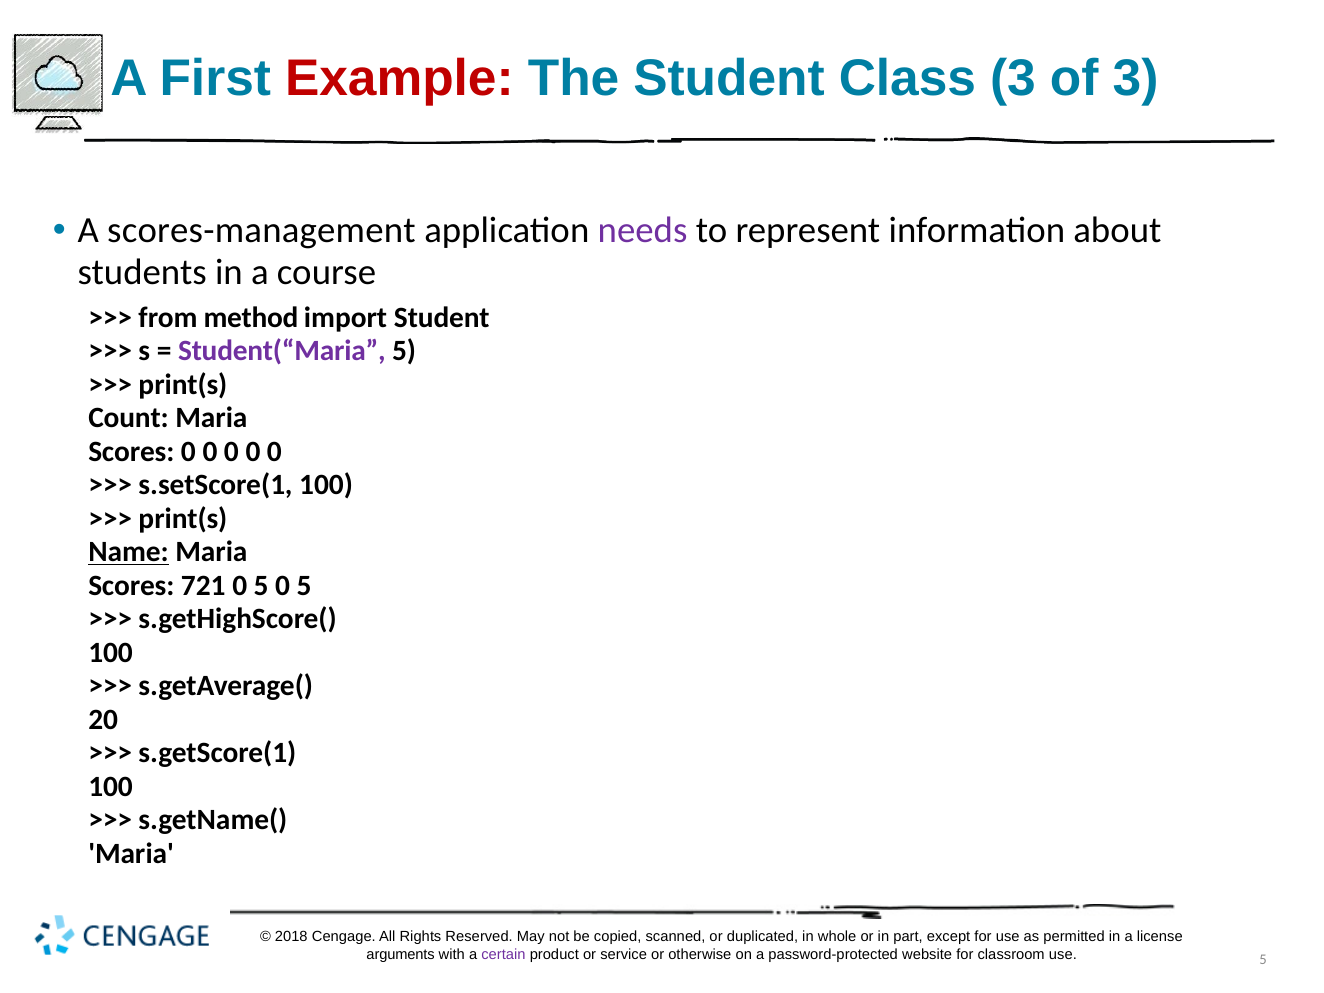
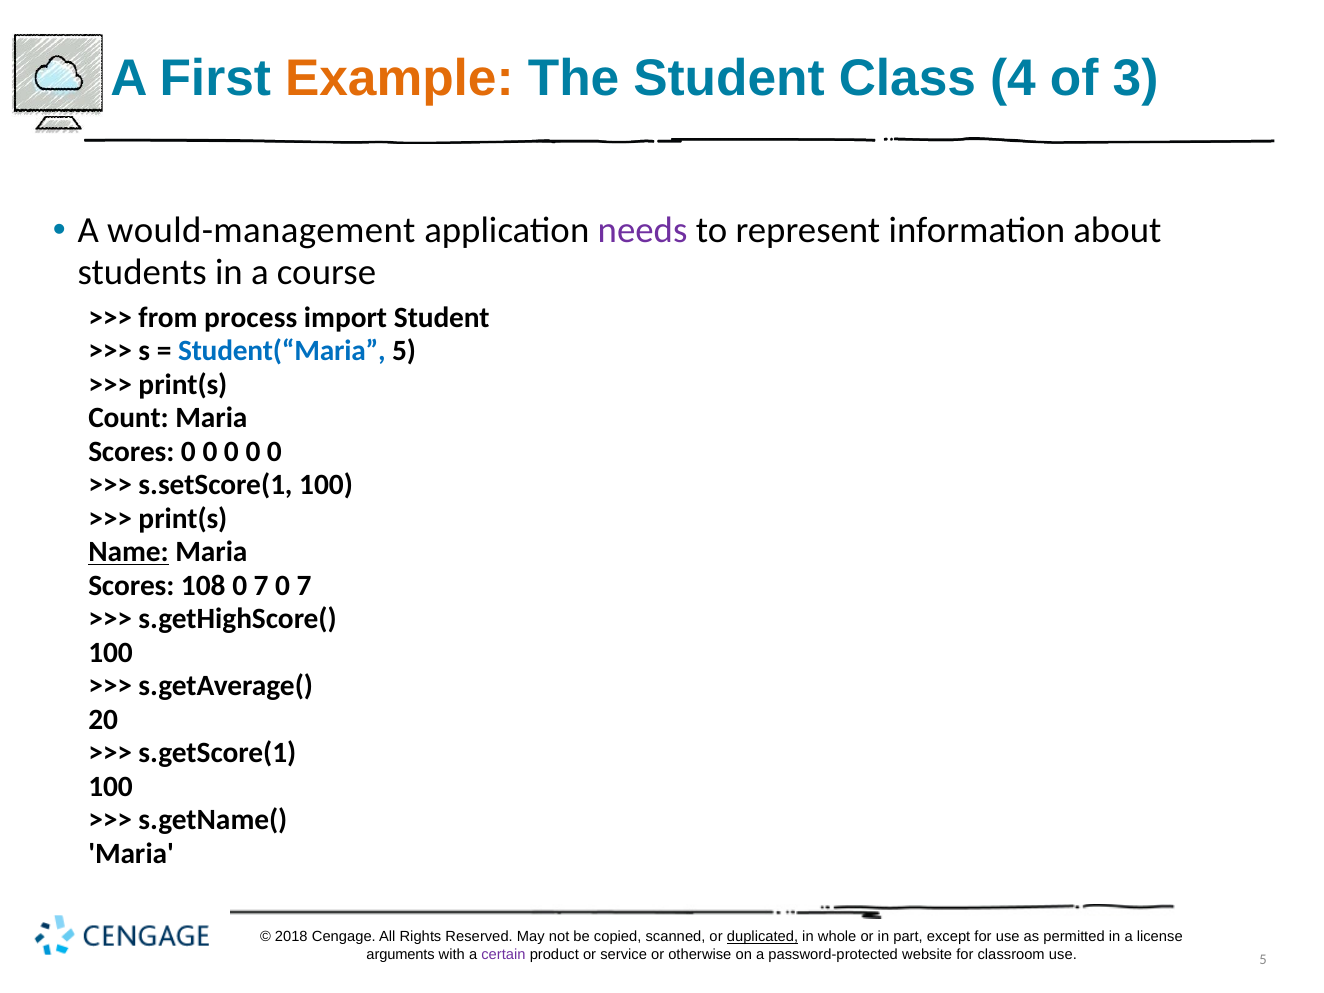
Example colour: red -> orange
Class 3: 3 -> 4
scores-management: scores-management -> would-management
method: method -> process
Student(“Maria colour: purple -> blue
721: 721 -> 108
5 at (261, 585): 5 -> 7
5 at (304, 585): 5 -> 7
duplicated underline: none -> present
